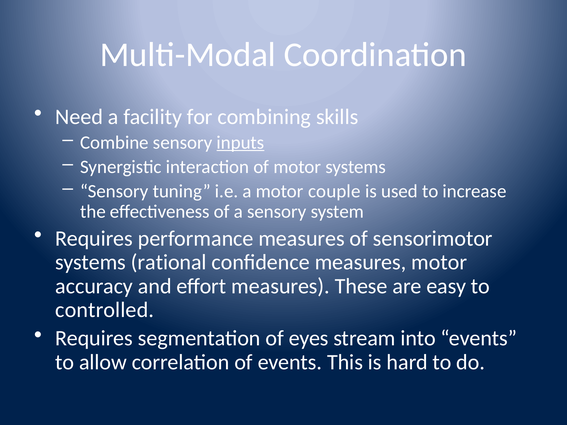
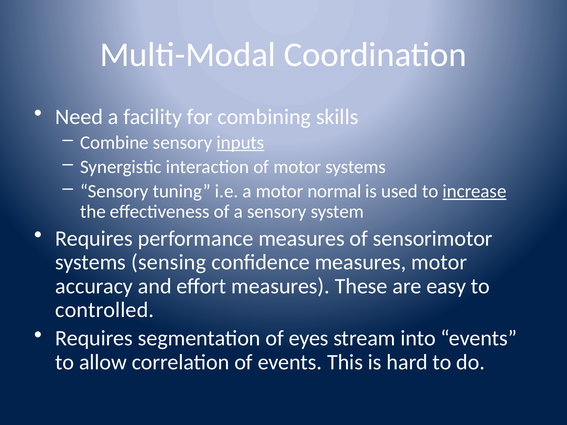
couple: couple -> normal
increase underline: none -> present
rational: rational -> sensing
